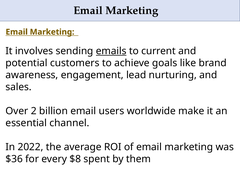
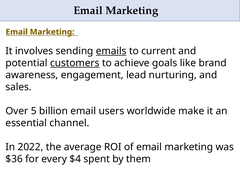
customers underline: none -> present
2: 2 -> 5
$8: $8 -> $4
